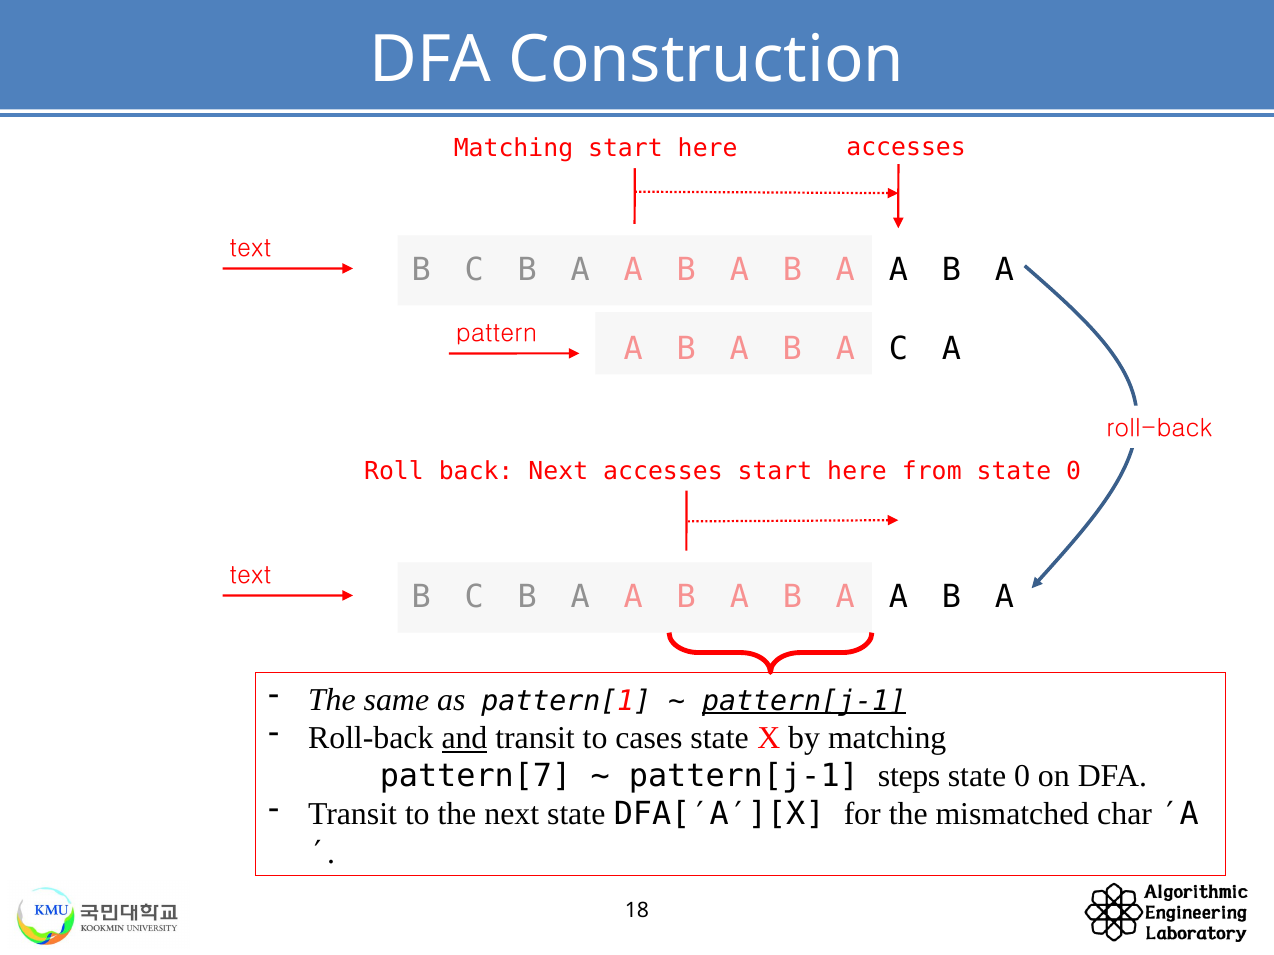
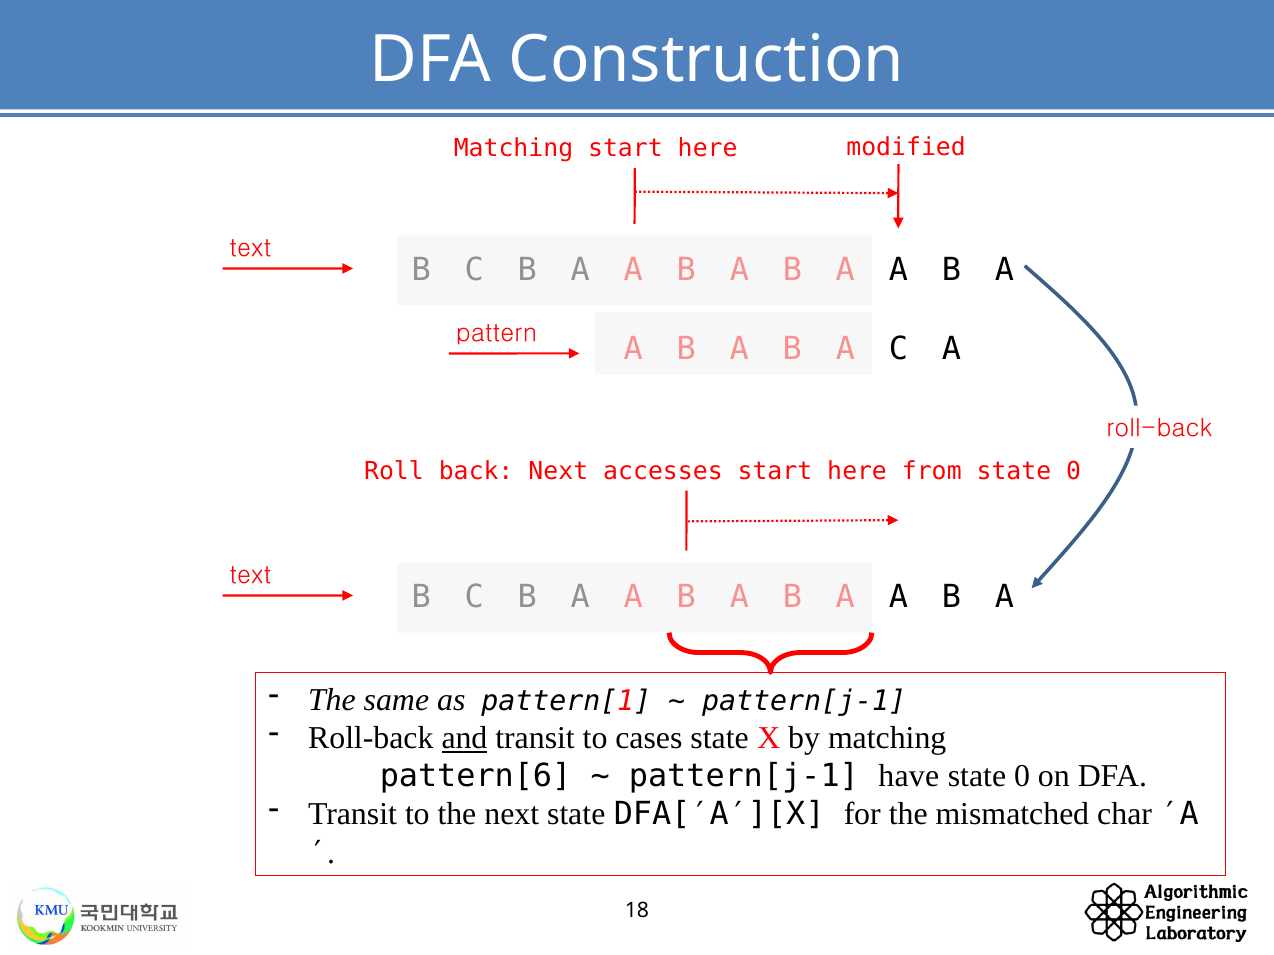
accesses at (906, 147): accesses -> modified
pattern[j-1 at (804, 701) underline: present -> none
pattern[7: pattern[7 -> pattern[6
steps: steps -> have
